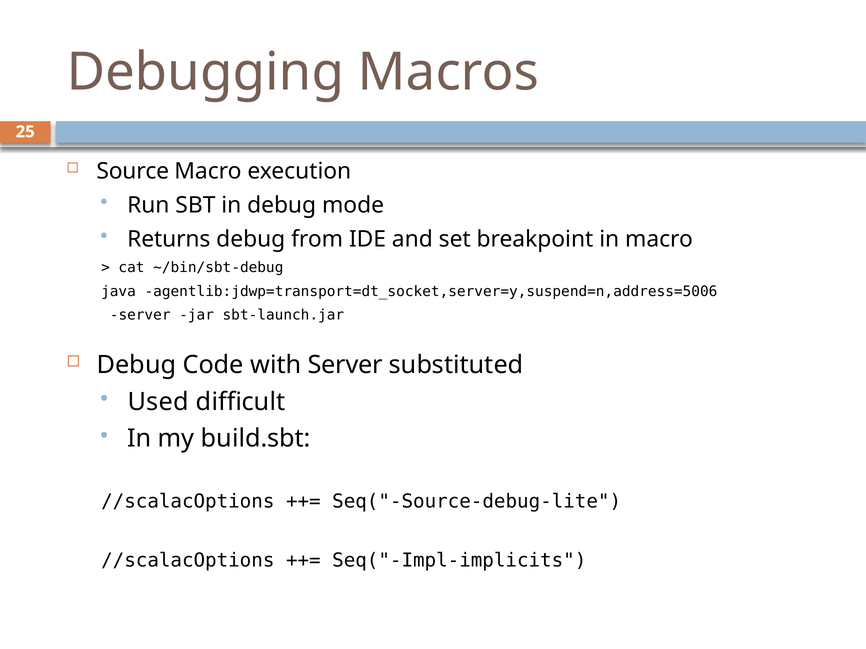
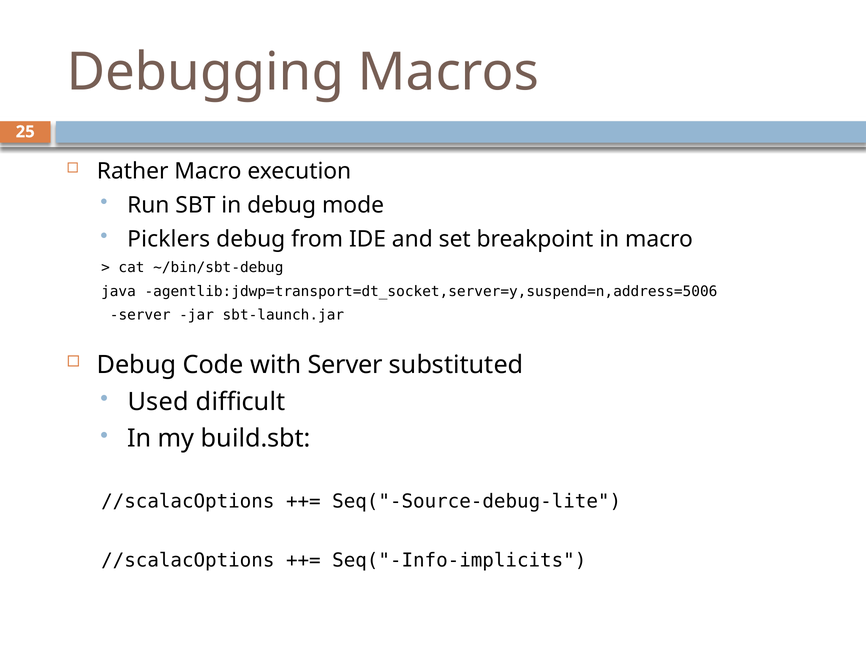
Source: Source -> Rather
Returns: Returns -> Picklers
Seq("-Impl-implicits: Seq("-Impl-implicits -> Seq("-Info-implicits
